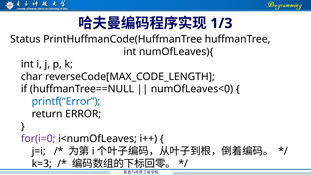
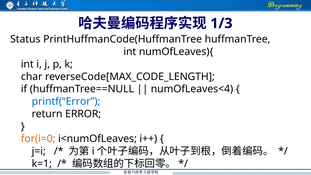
numOfLeaves<0: numOfLeaves<0 -> numOfLeaves<4
for(i=0 colour: purple -> orange
k=3: k=3 -> k=1
